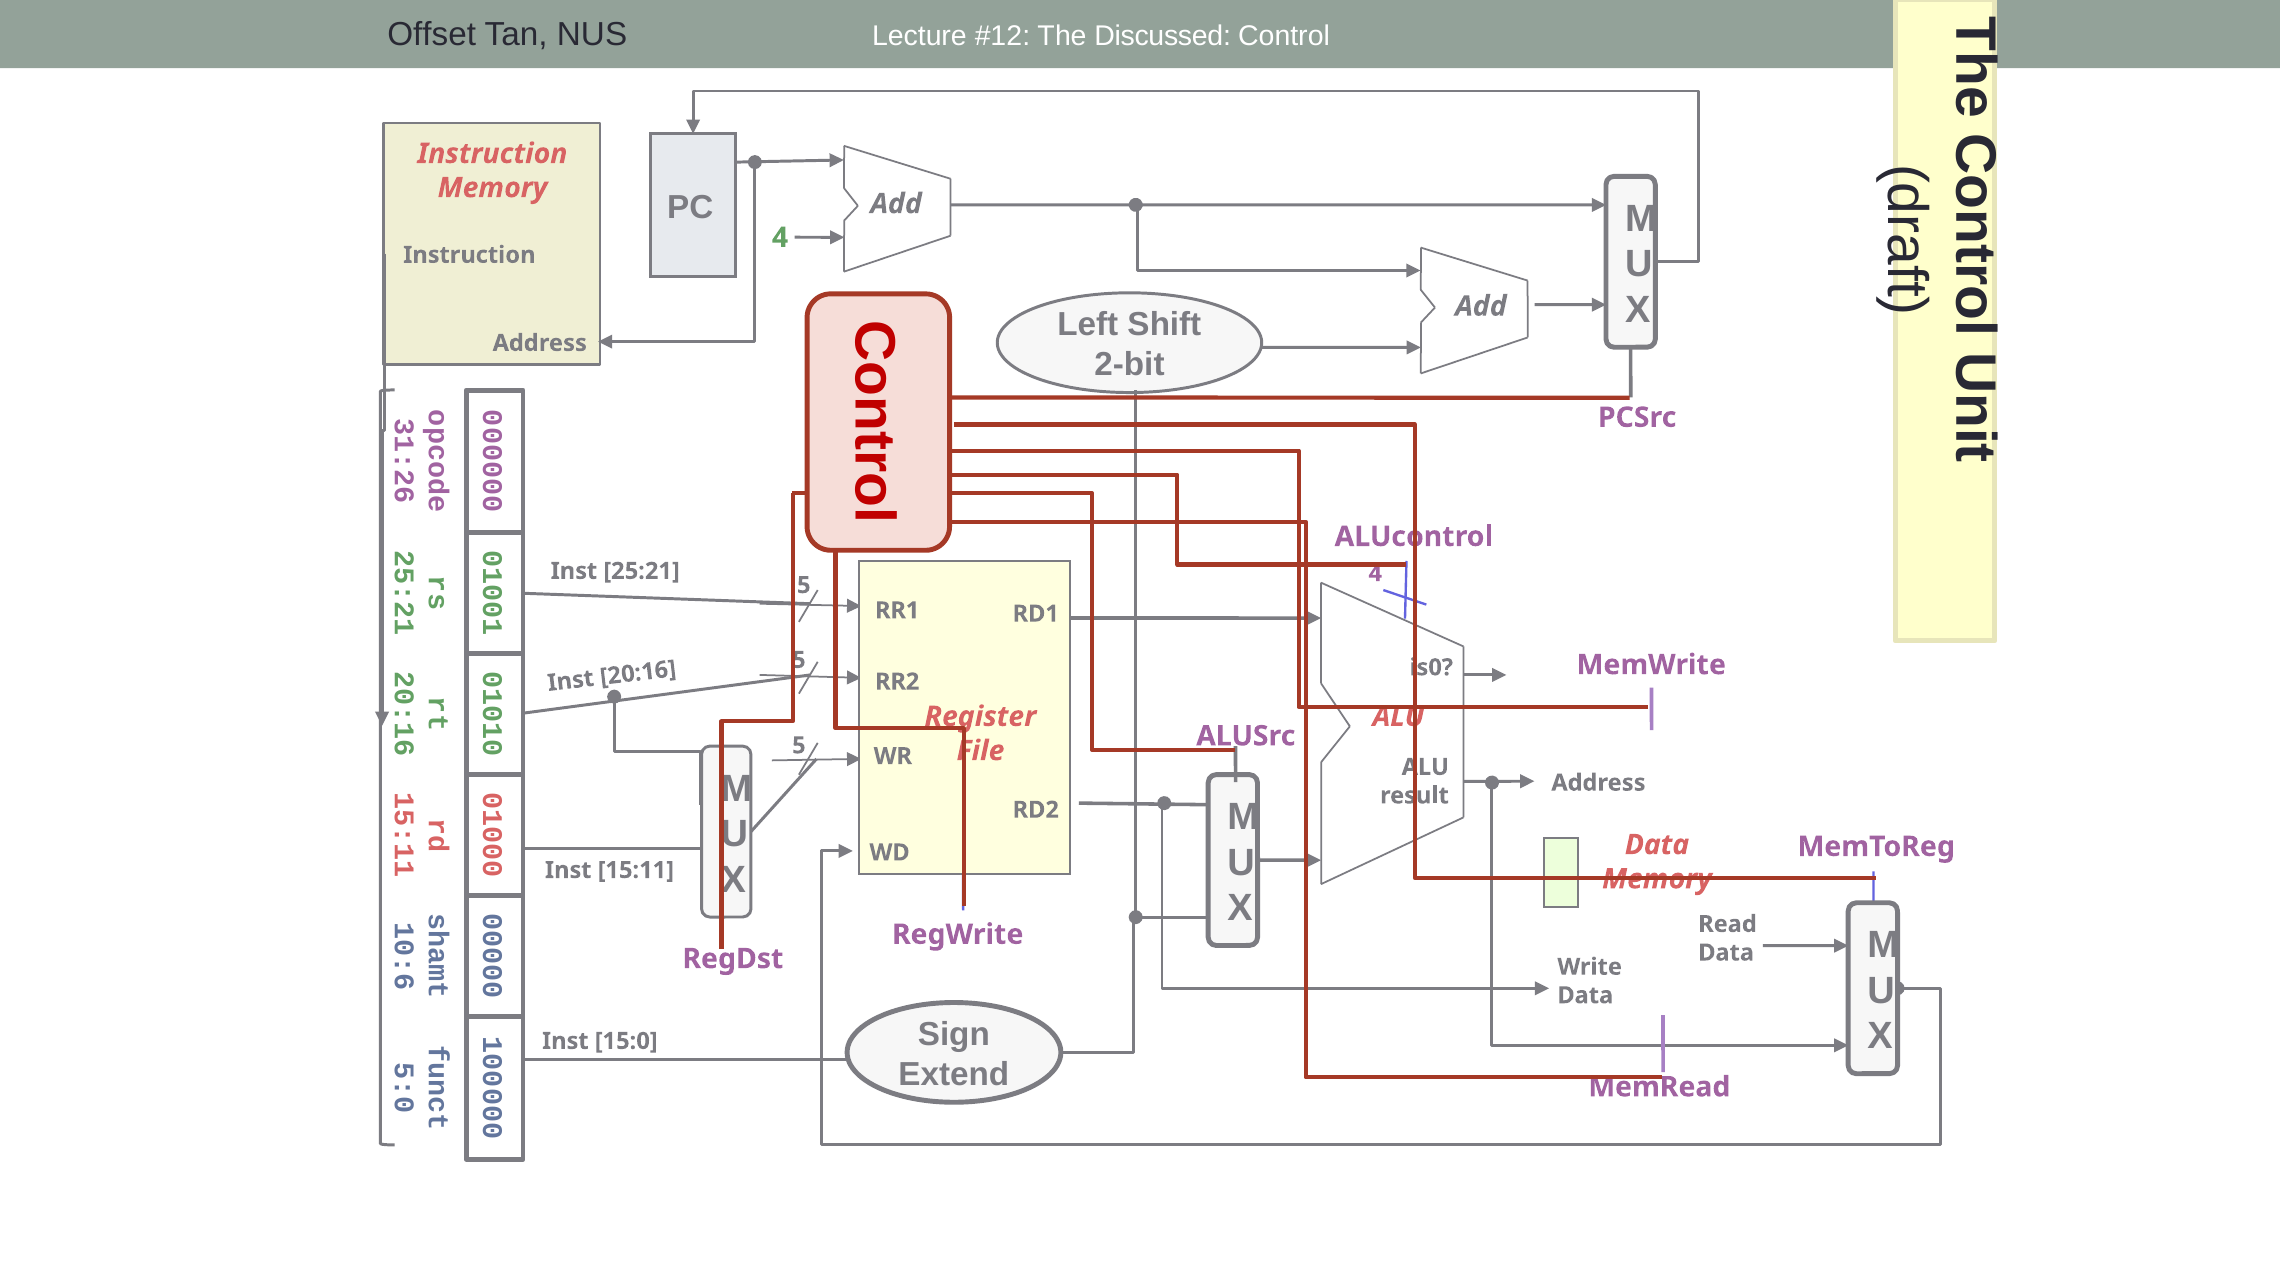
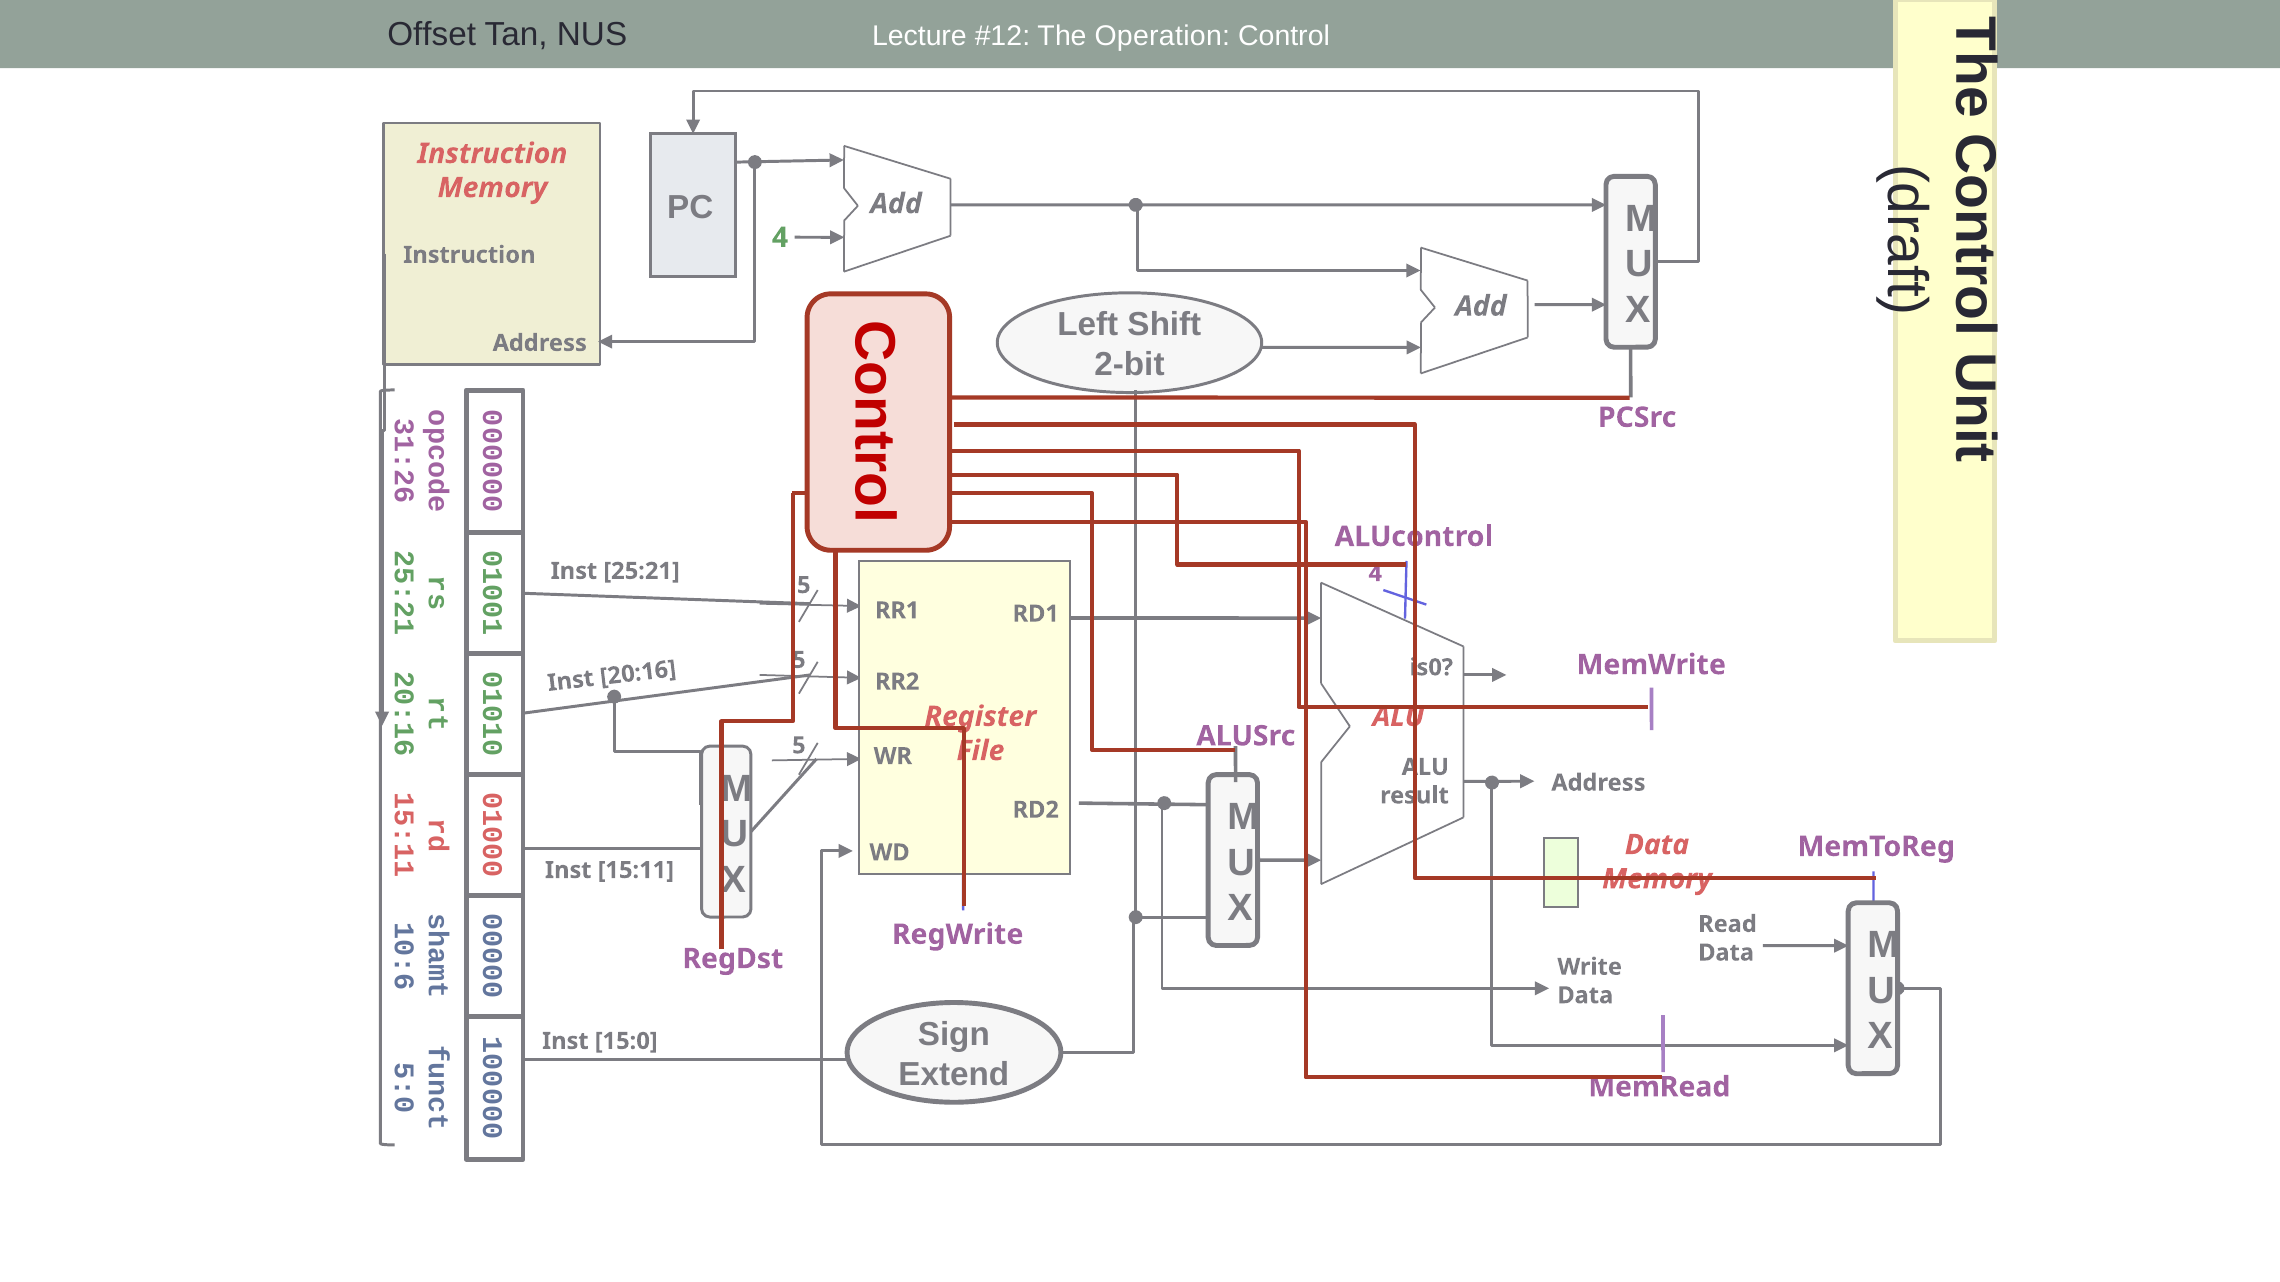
Discussed: Discussed -> Operation
